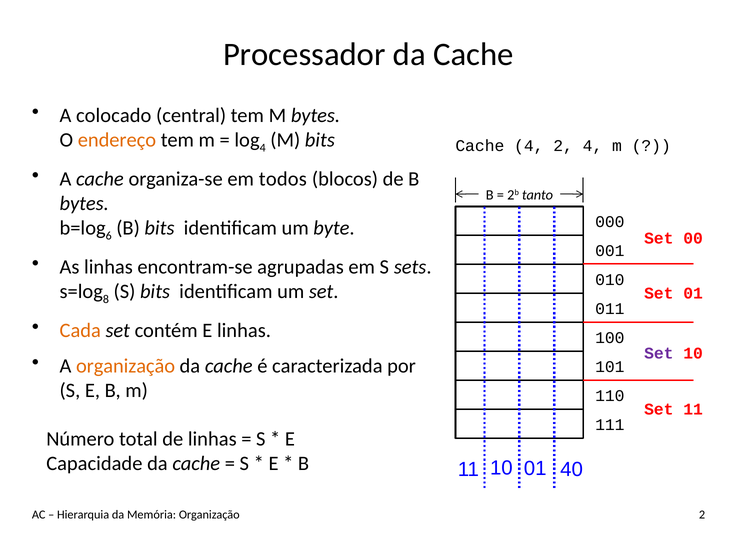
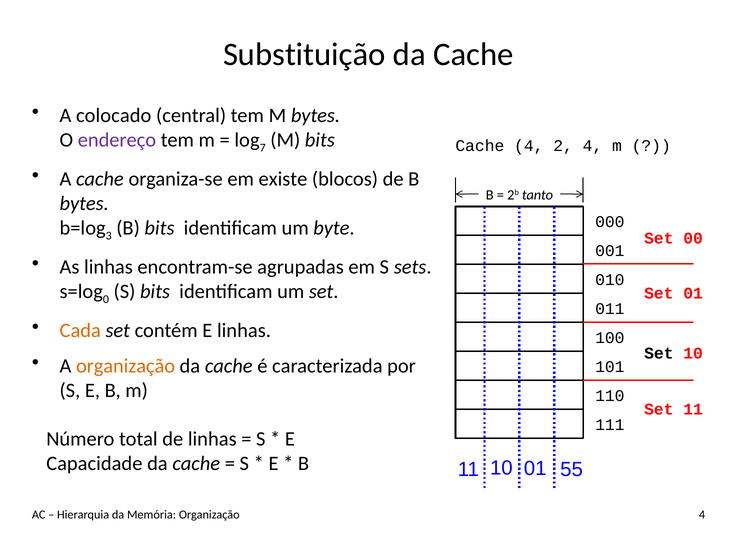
Processador: Processador -> Substituição
endereço colour: orange -> purple
4 at (263, 148): 4 -> 7
todos: todos -> existe
6: 6 -> 3
8: 8 -> 0
Set at (659, 354) colour: purple -> black
40: 40 -> 55
Organização 2: 2 -> 4
